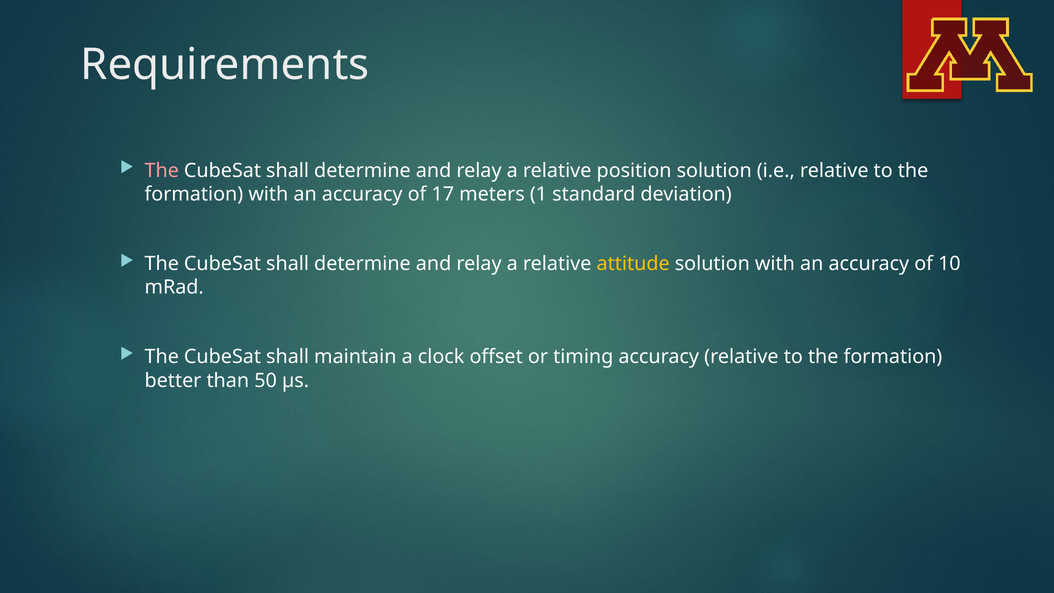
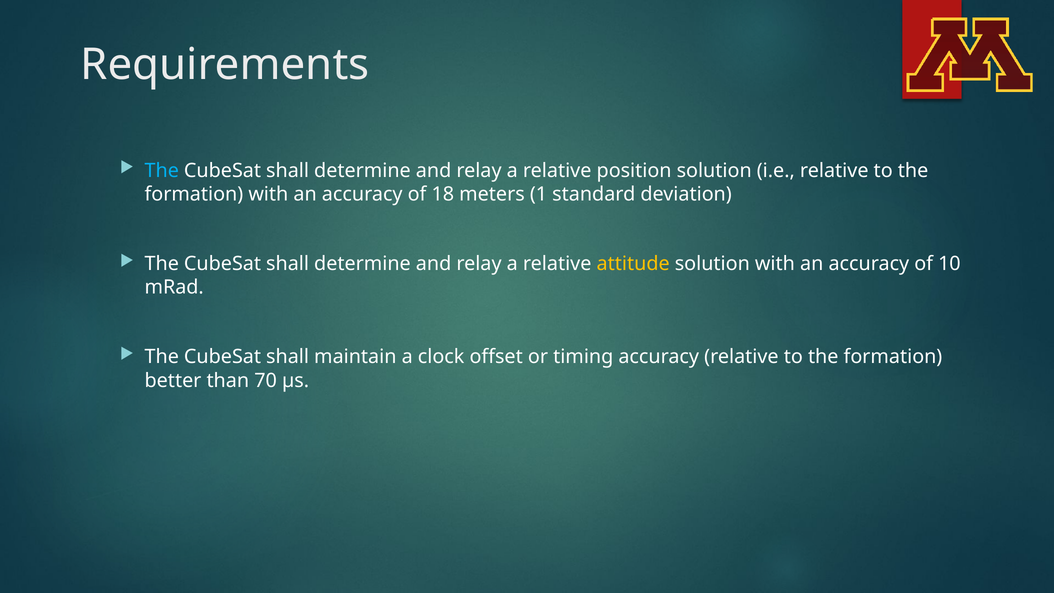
The at (162, 170) colour: pink -> light blue
17: 17 -> 18
50: 50 -> 70
